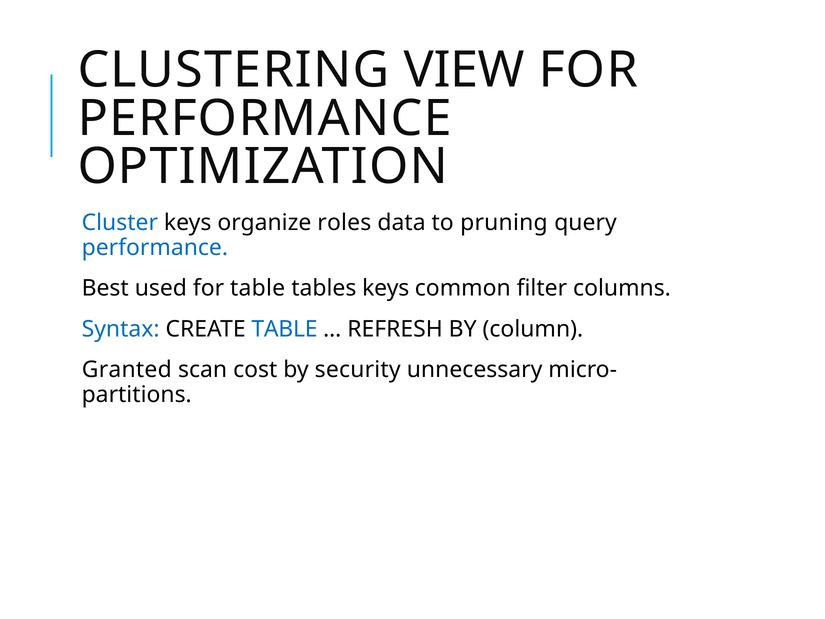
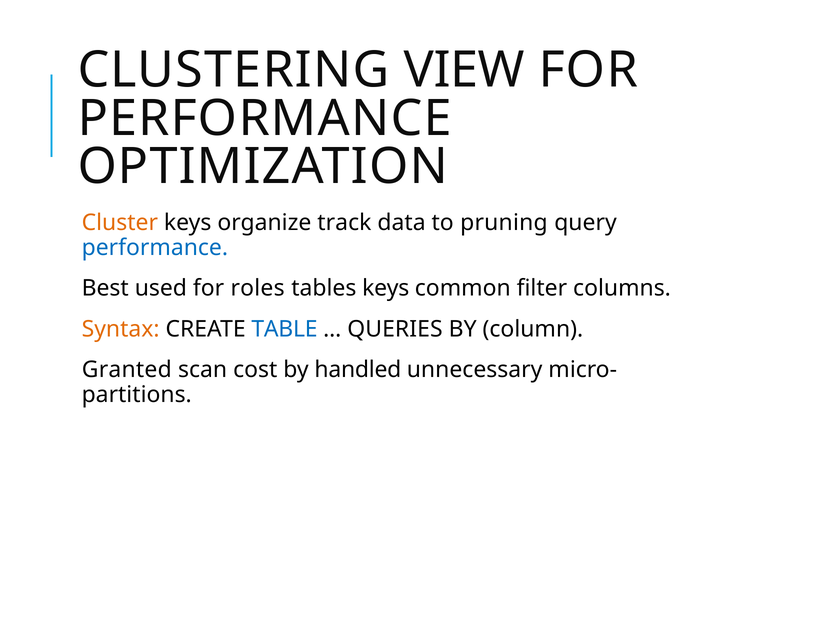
Cluster colour: blue -> orange
roles: roles -> track
for table: table -> roles
Syntax colour: blue -> orange
REFRESH: REFRESH -> QUERIES
security: security -> handled
